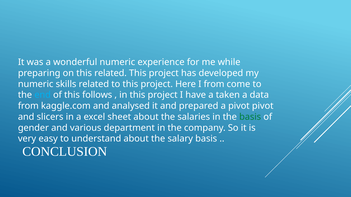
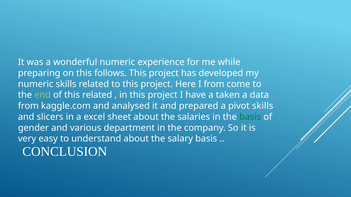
this related: related -> follows
end colour: light blue -> light green
this follows: follows -> related
pivot pivot: pivot -> skills
